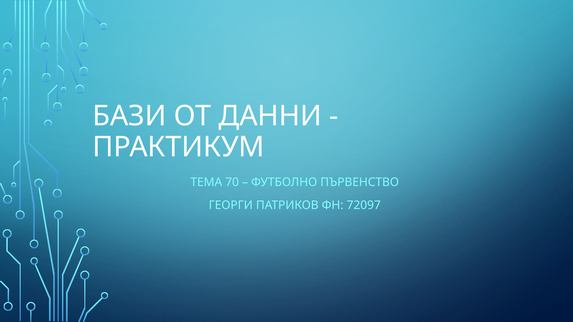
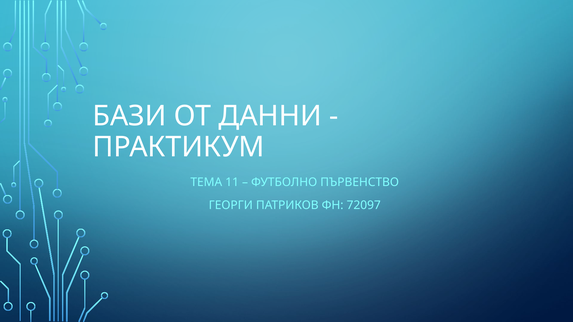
70: 70 -> 11
